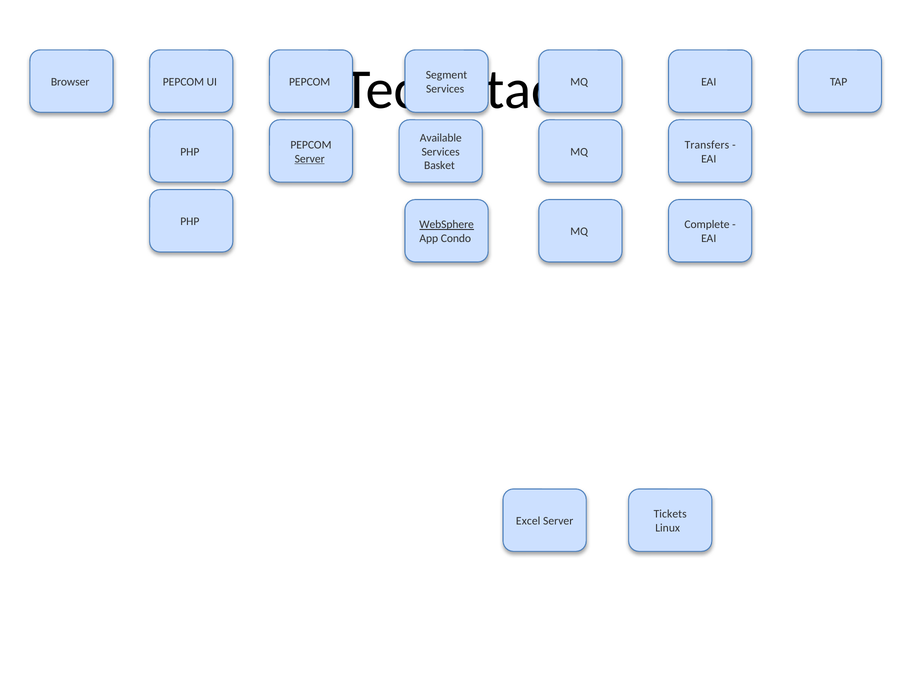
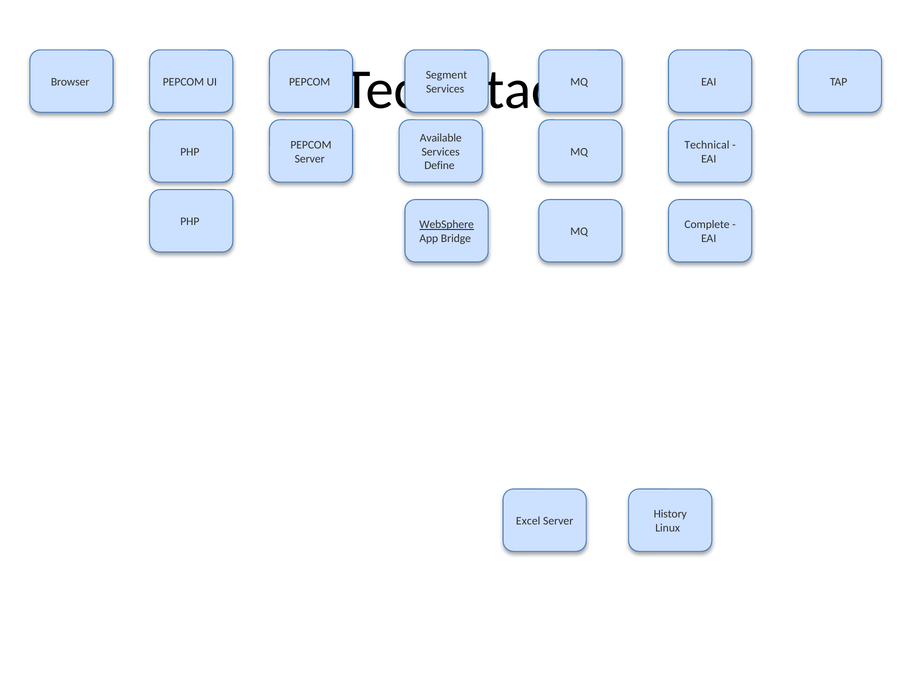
Transfers: Transfers -> Technical
Server at (310, 159) underline: present -> none
Basket: Basket -> Define
Condo: Condo -> Bridge
Tickets: Tickets -> History
